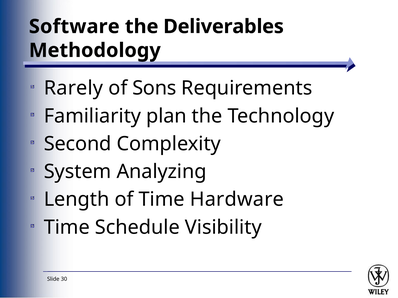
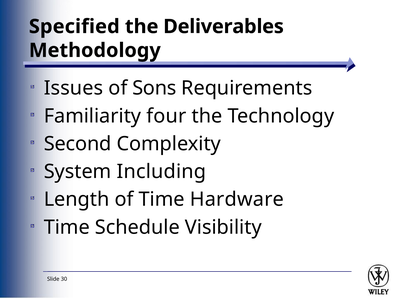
Software: Software -> Specified
Rarely: Rarely -> Issues
plan: plan -> four
Analyzing: Analyzing -> Including
